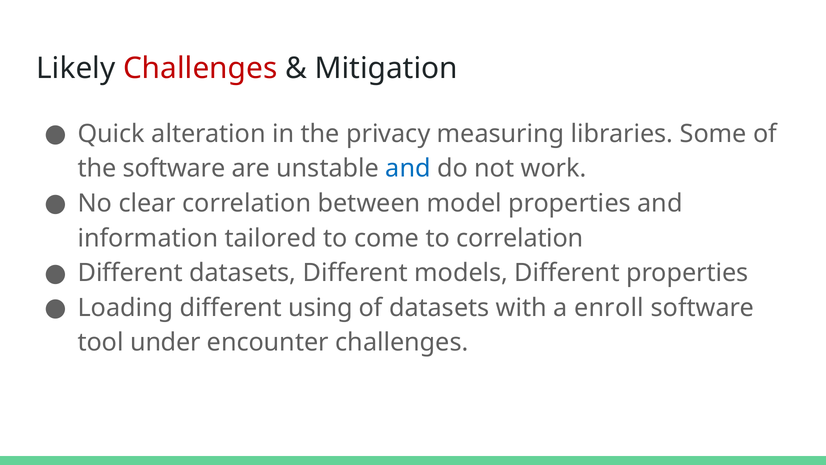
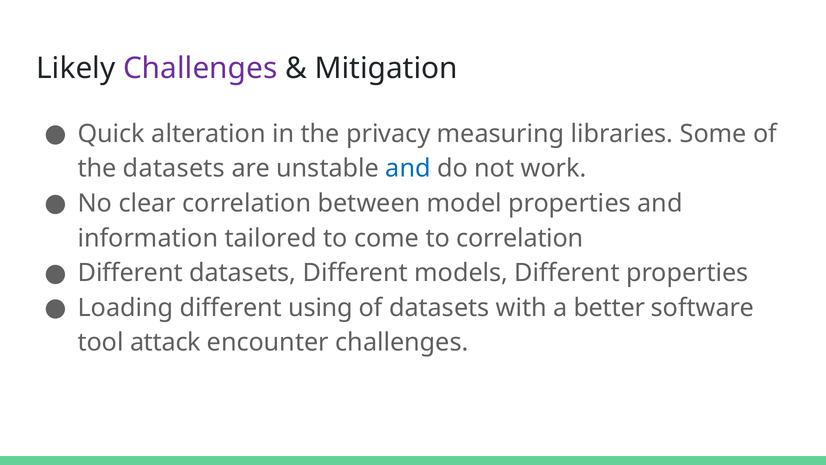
Challenges at (200, 68) colour: red -> purple
the software: software -> datasets
enroll: enroll -> better
under: under -> attack
